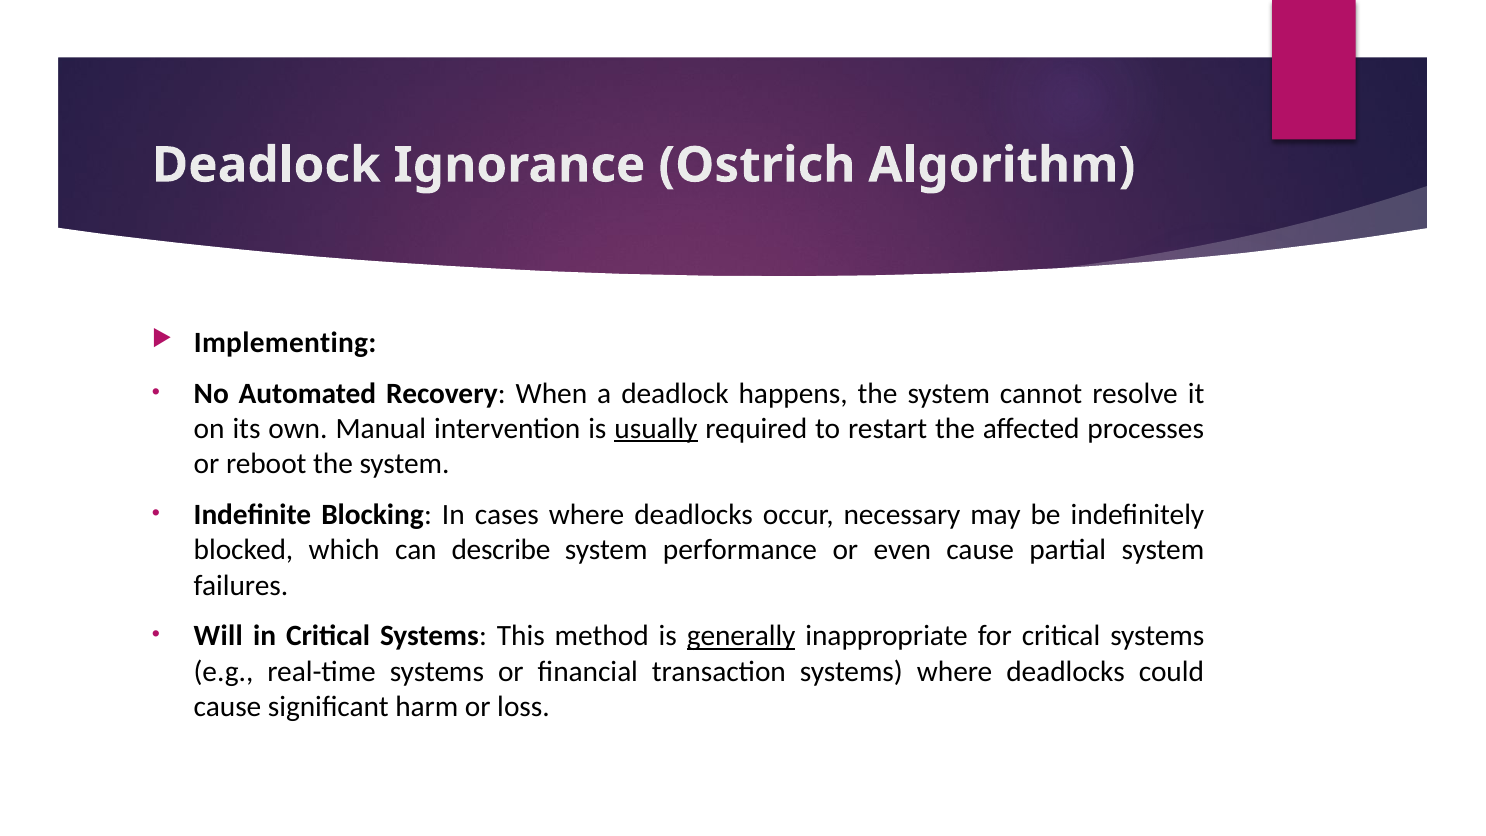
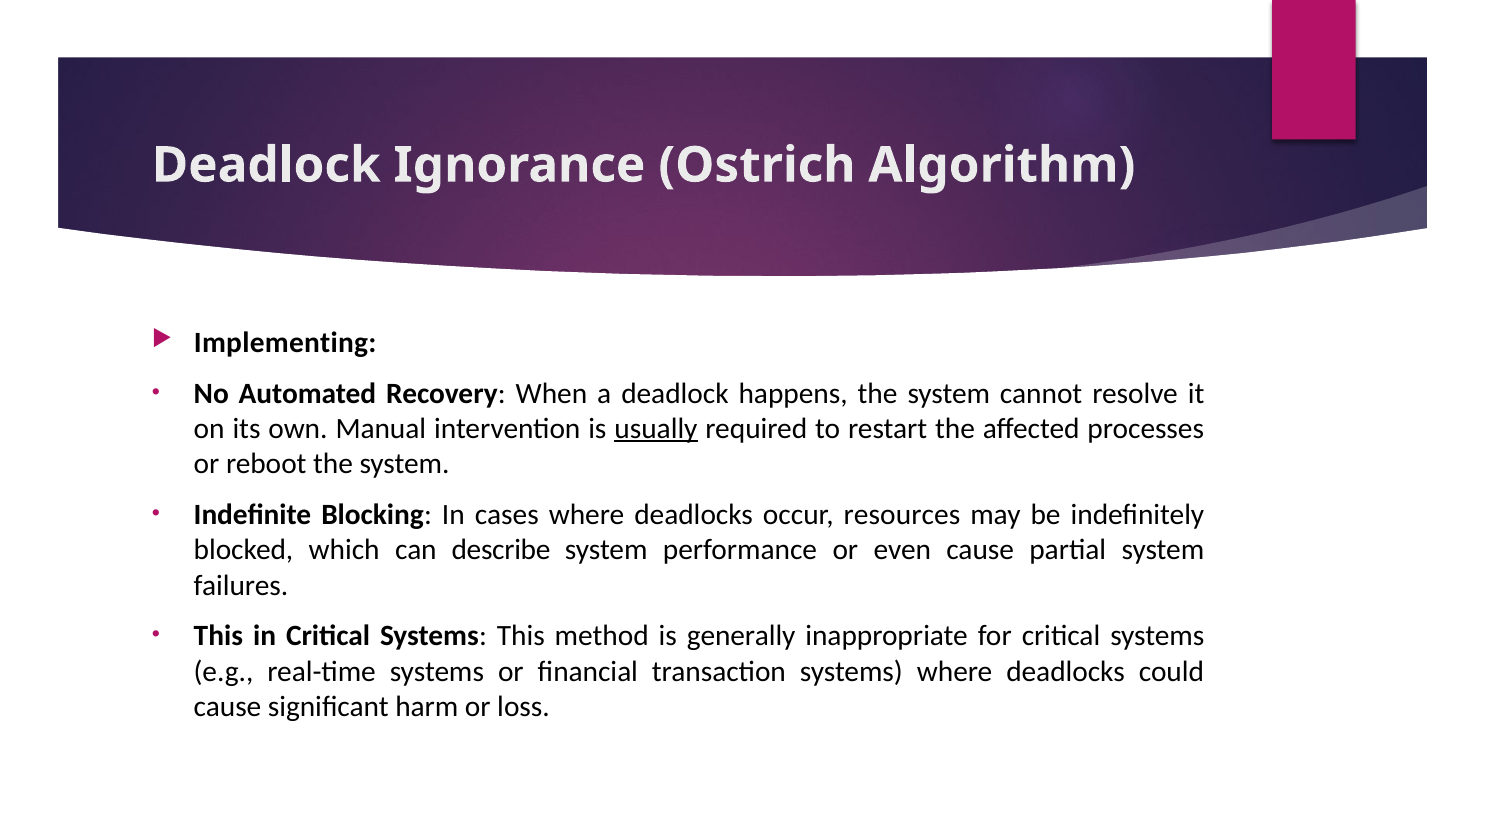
necessary: necessary -> resources
Will at (218, 636): Will -> This
generally underline: present -> none
